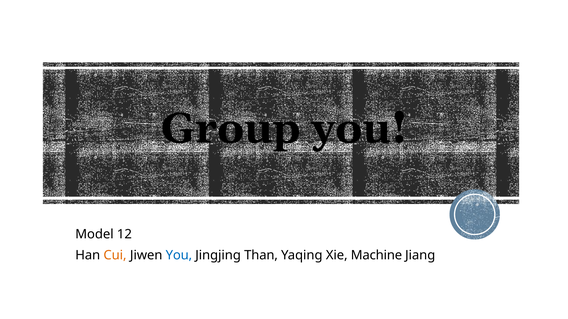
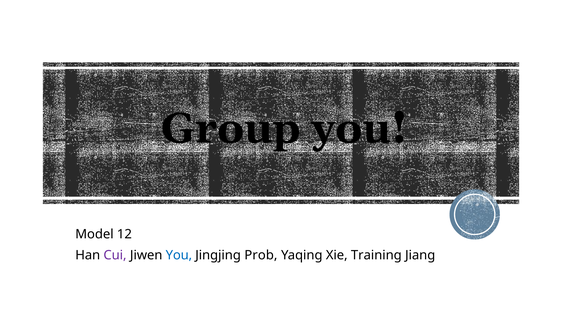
Cui colour: orange -> purple
Than: Than -> Prob
Machine: Machine -> Training
